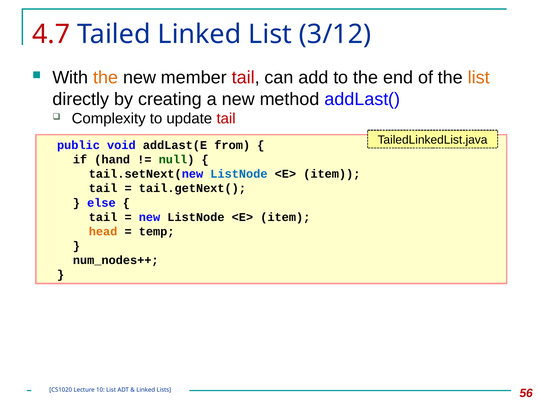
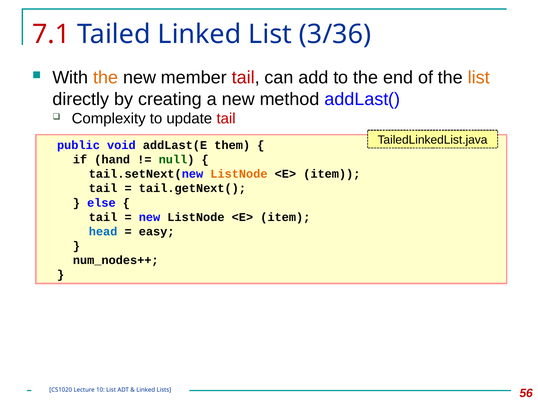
4.7: 4.7 -> 7.1
3/12: 3/12 -> 3/36
from: from -> them
ListNode at (239, 174) colour: blue -> orange
head colour: orange -> blue
temp: temp -> easy
